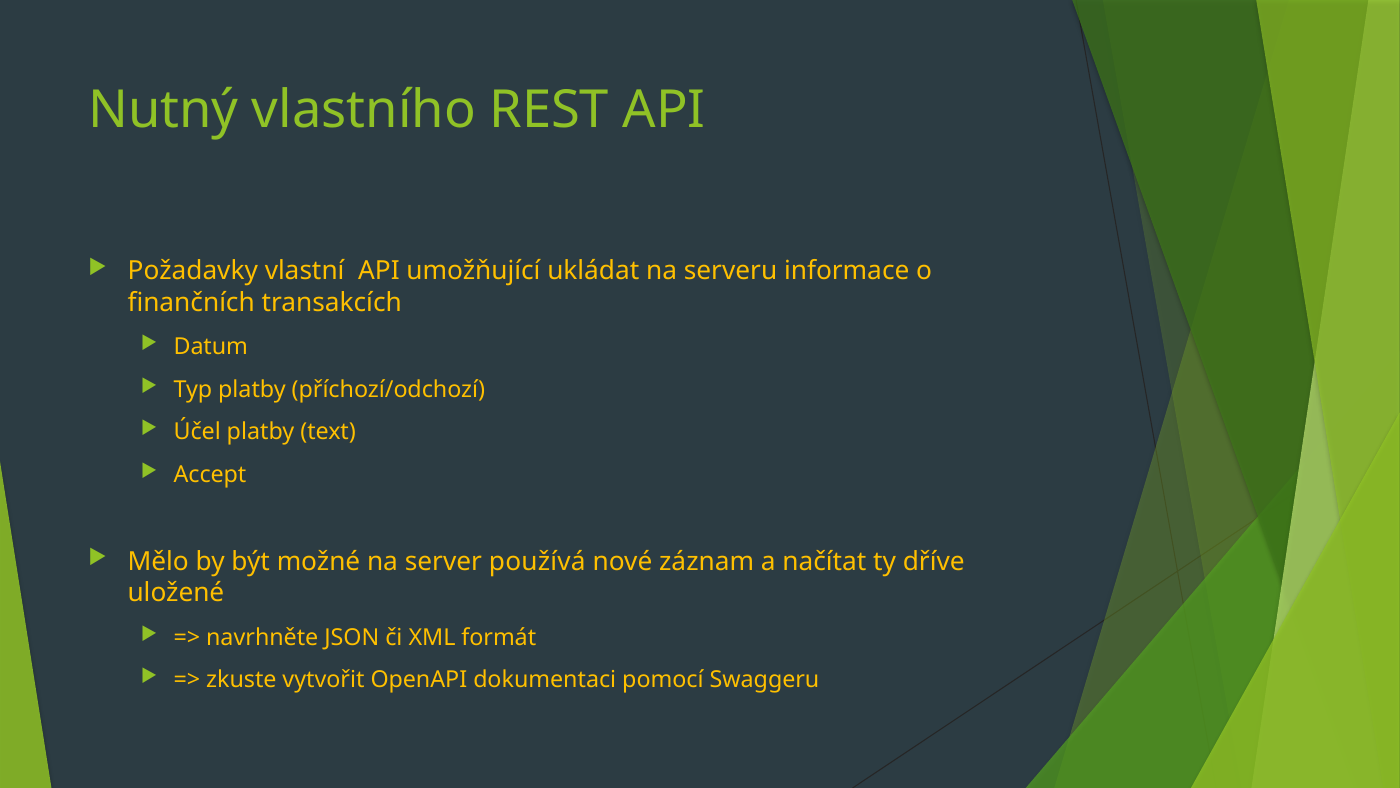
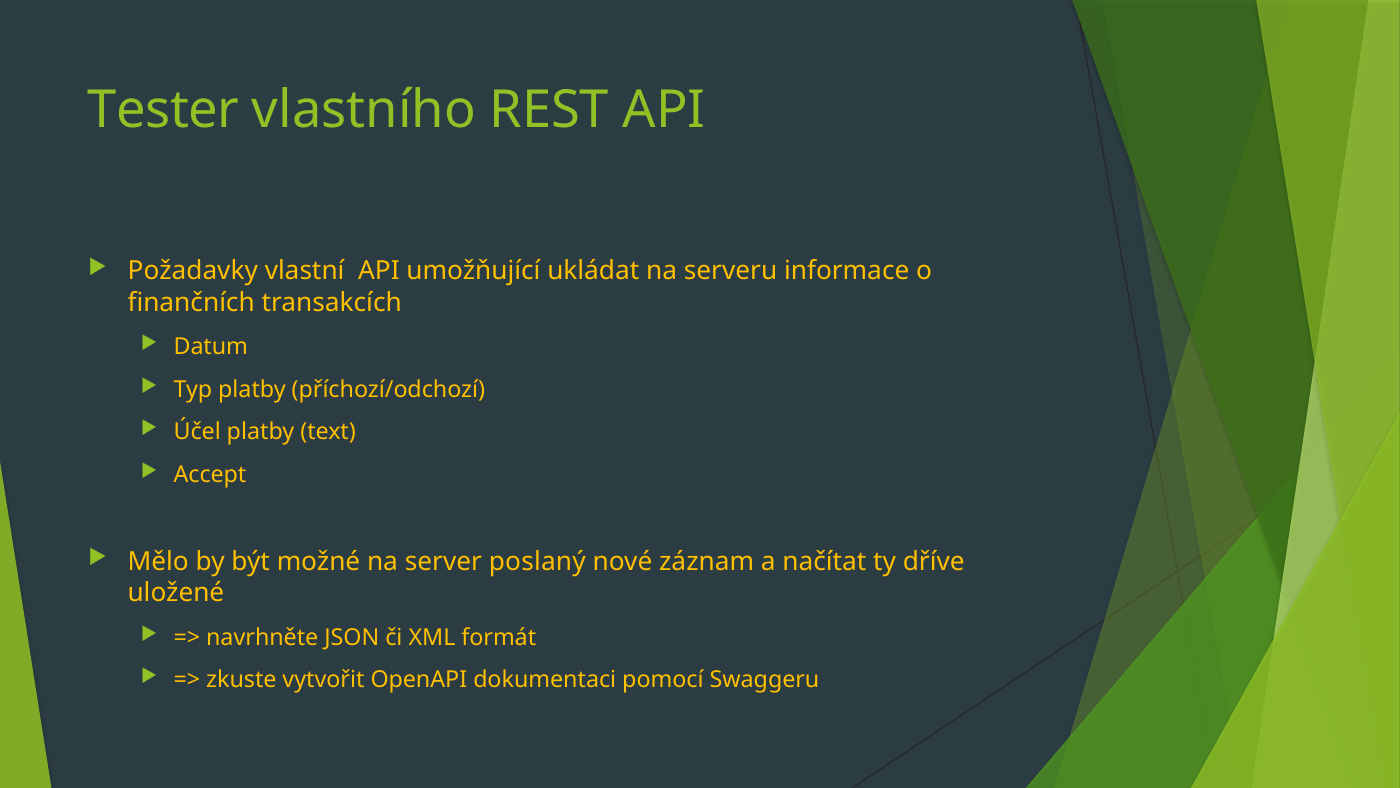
Nutný: Nutný -> Tester
používá: používá -> poslaný
